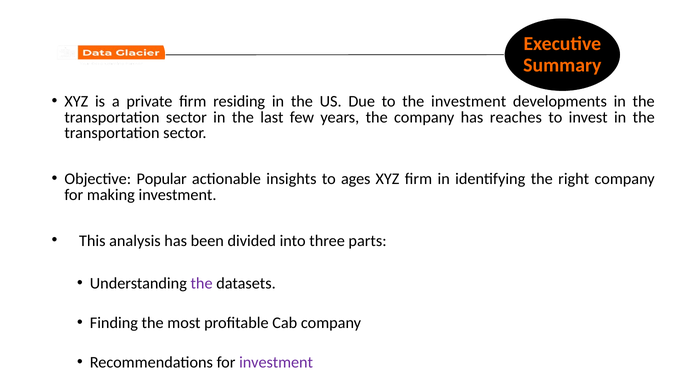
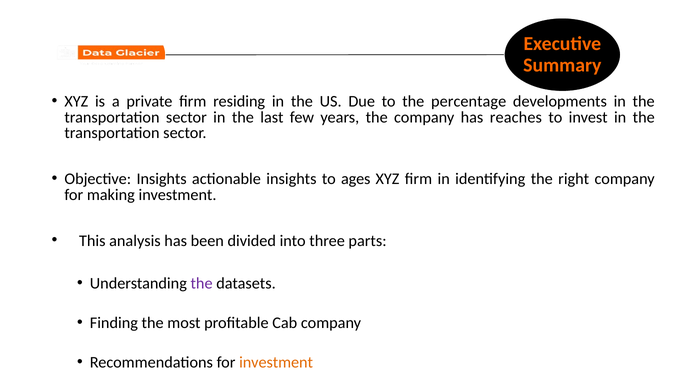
the investment: investment -> percentage
Objective Popular: Popular -> Insights
investment at (276, 363) colour: purple -> orange
